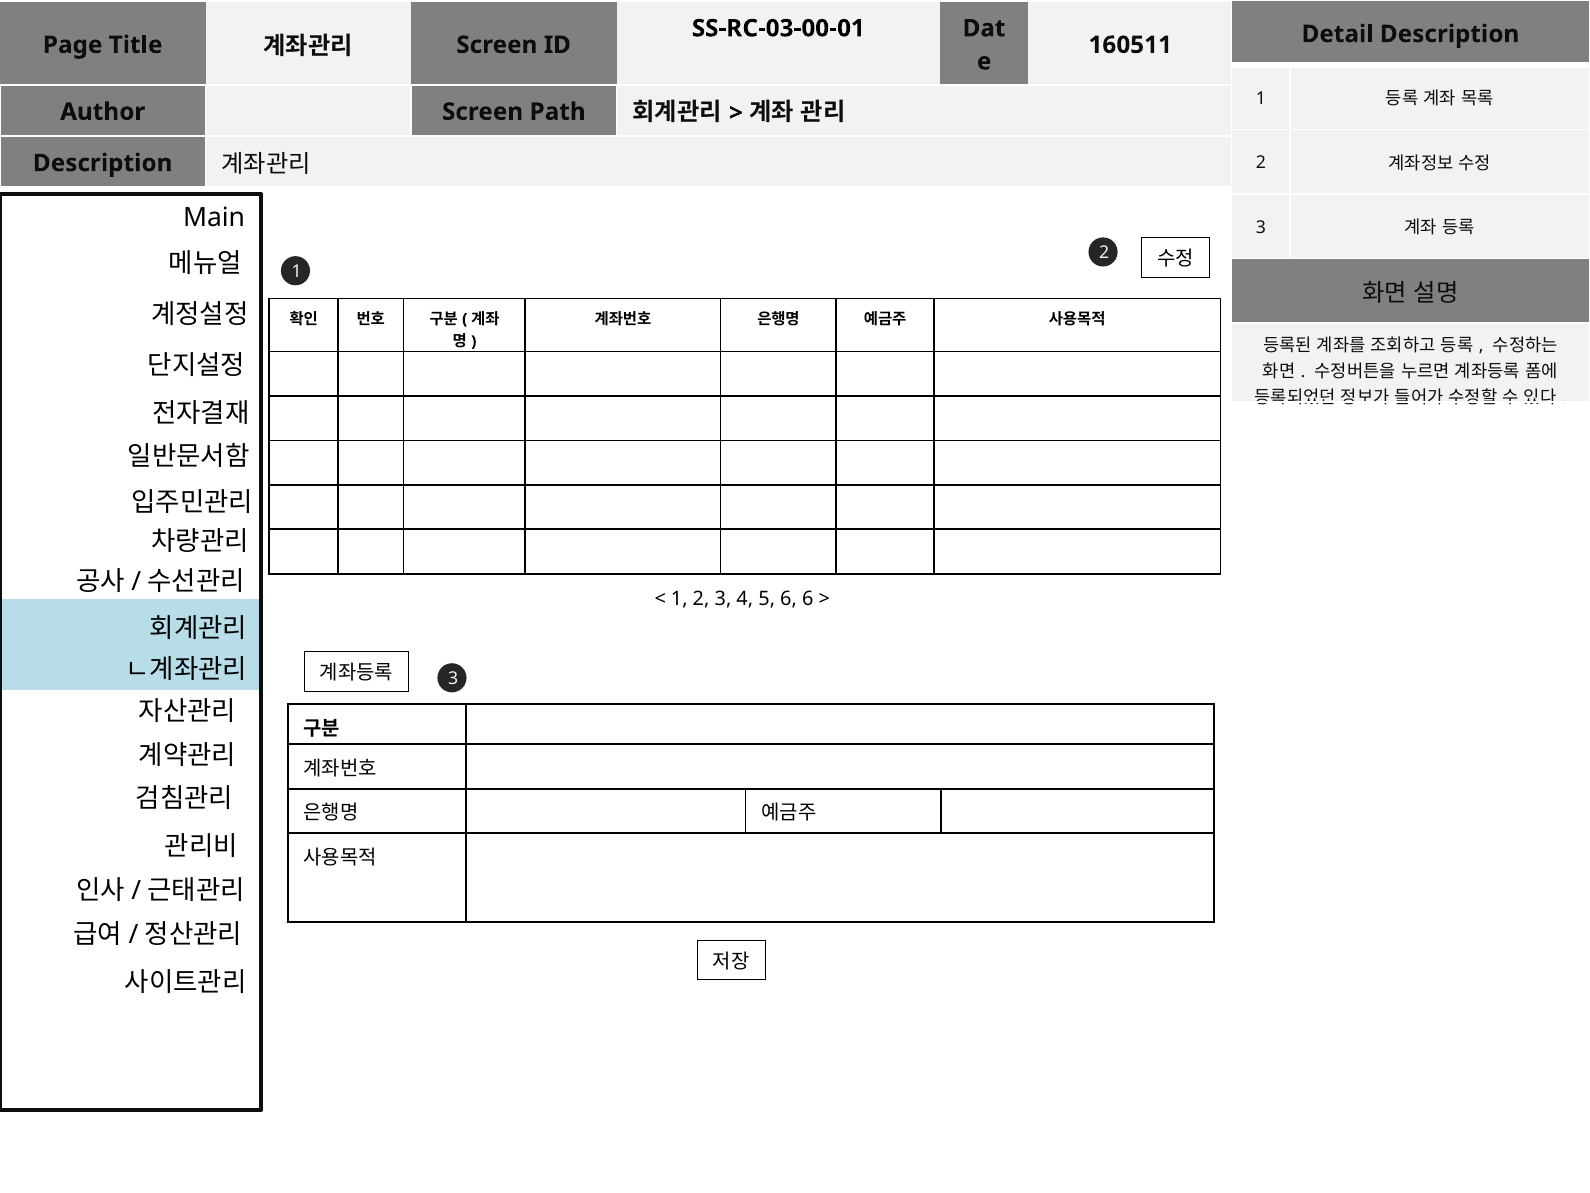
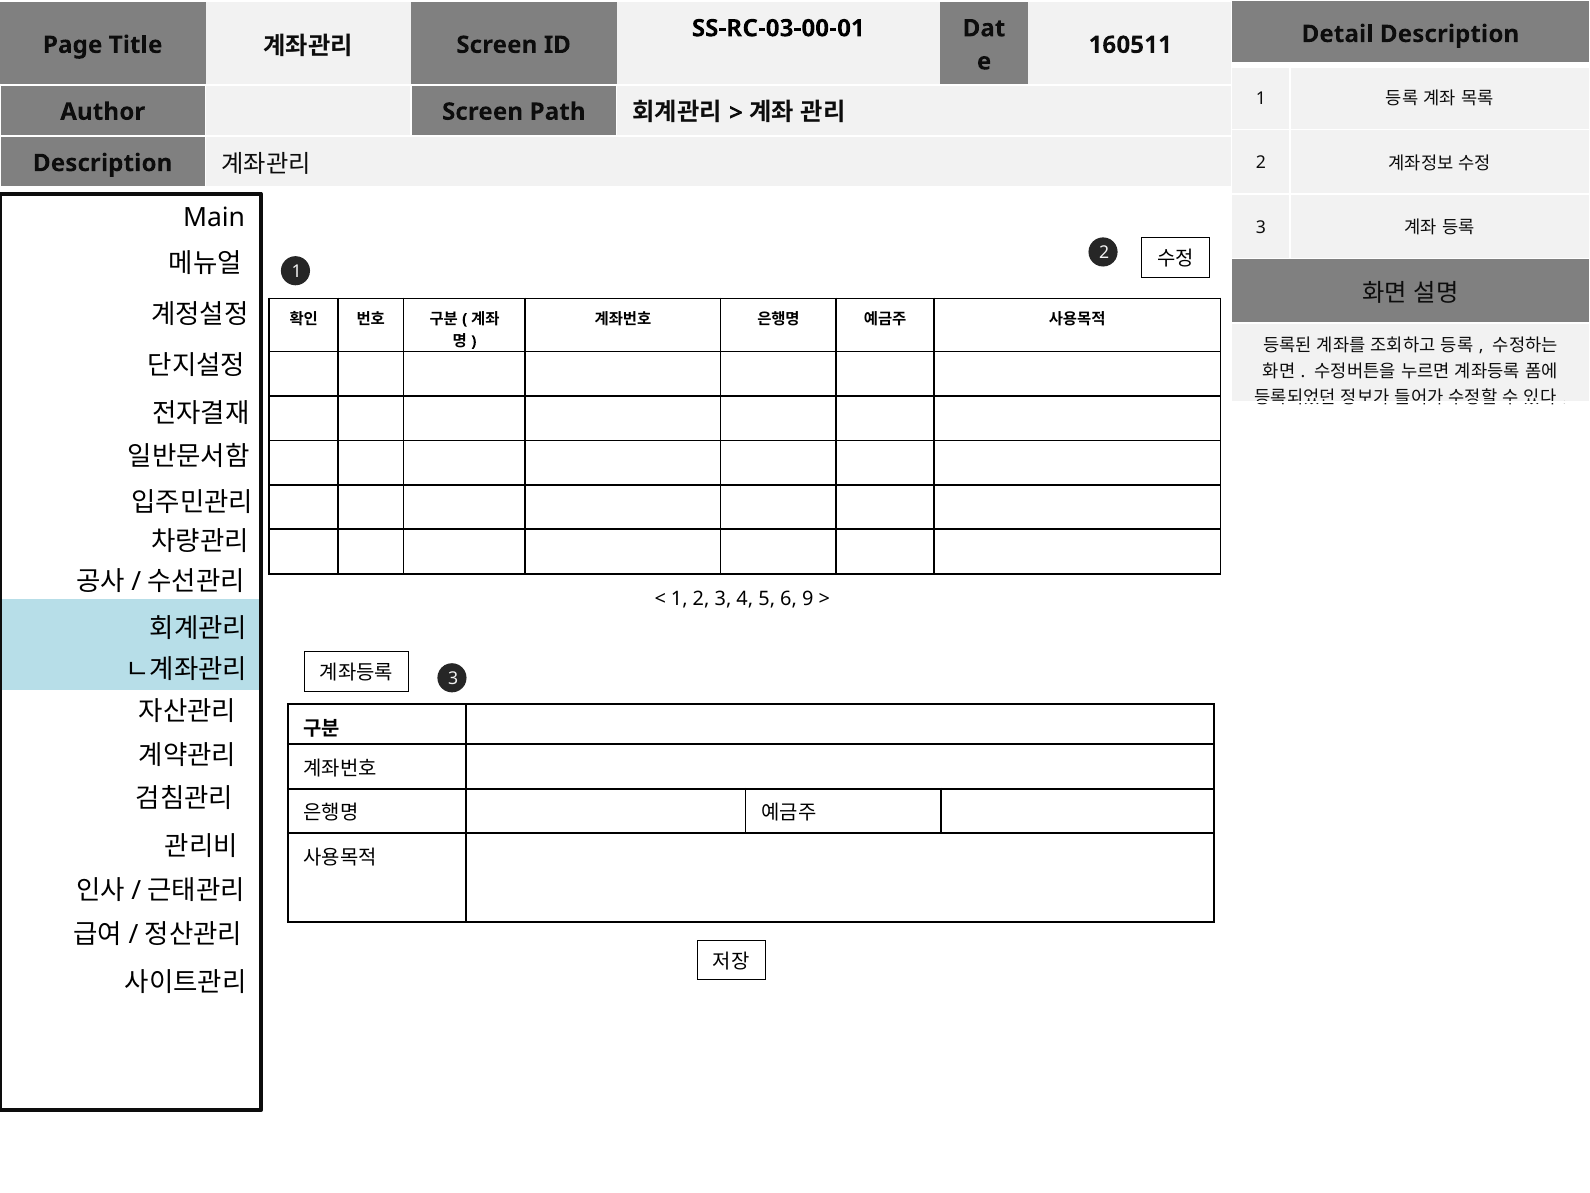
6 6: 6 -> 9
